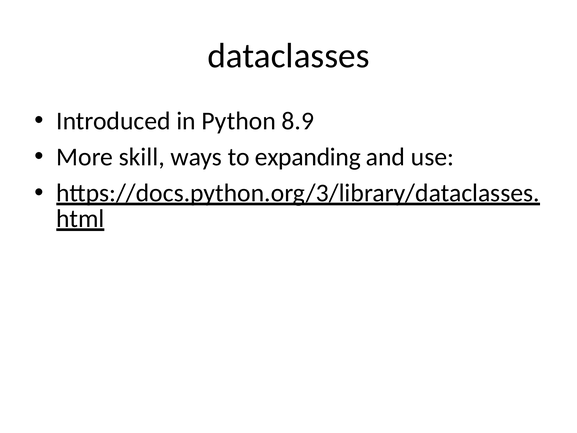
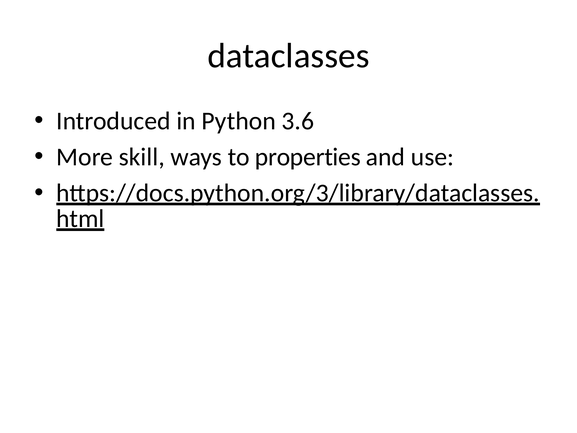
8.9: 8.9 -> 3.6
expanding: expanding -> properties
